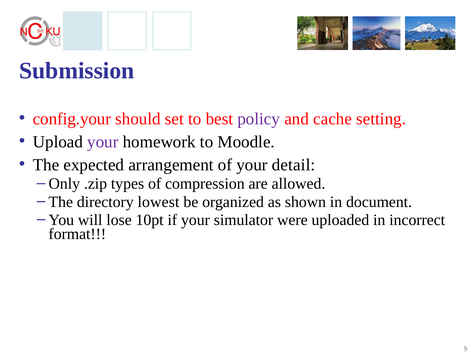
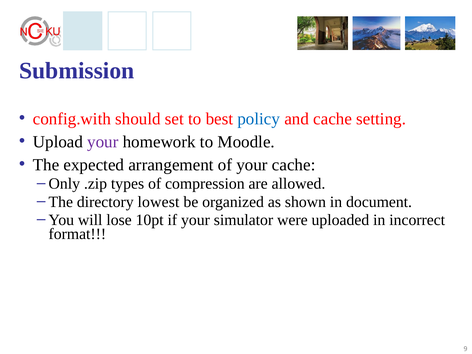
config.your: config.your -> config.with
policy colour: purple -> blue
your detail: detail -> cache
